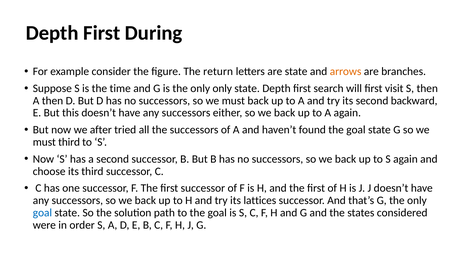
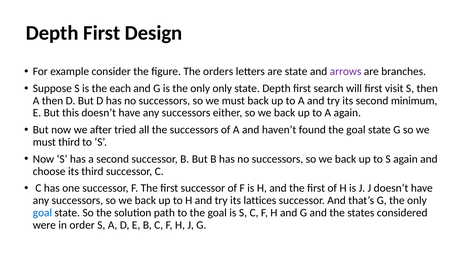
During: During -> Design
return: return -> orders
arrows colour: orange -> purple
time: time -> each
backward: backward -> minimum
